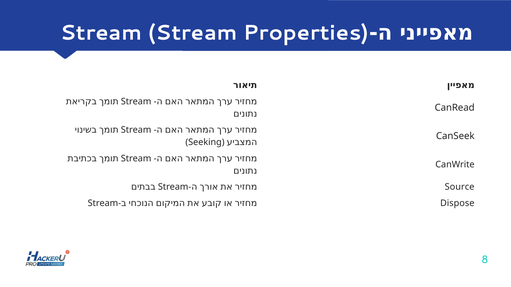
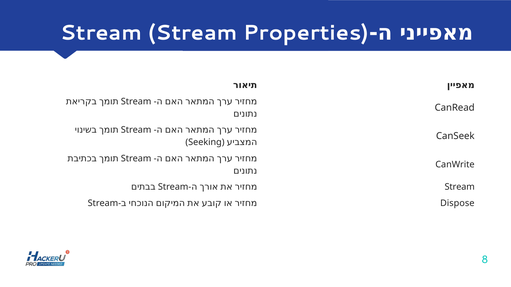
Source at (460, 187): Source -> Stream
